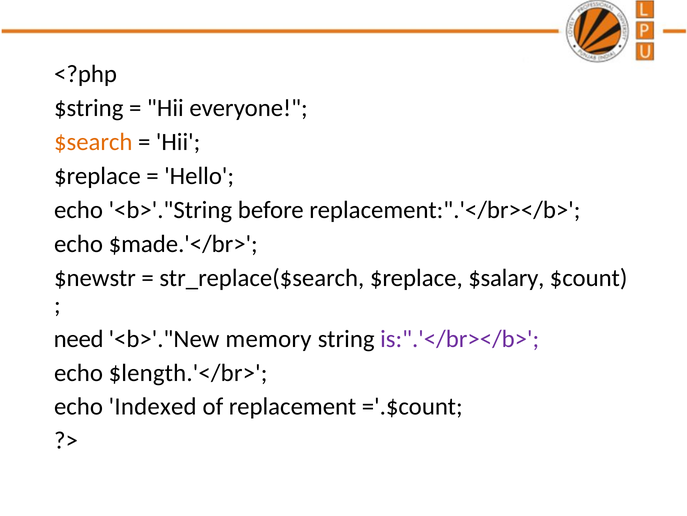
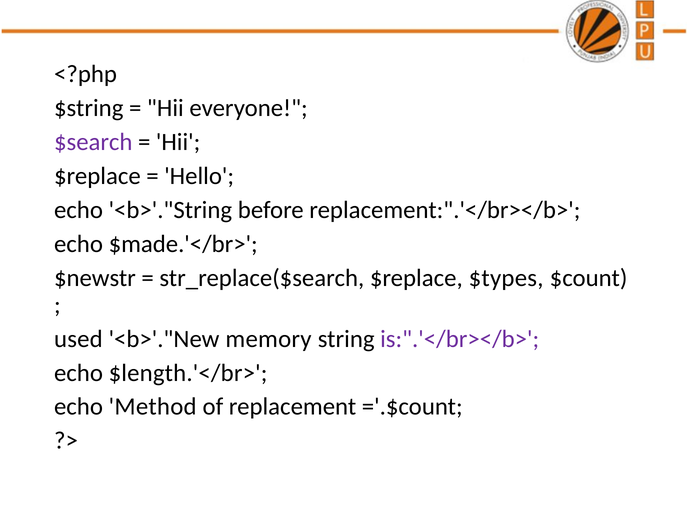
$search colour: orange -> purple
$salary: $salary -> $types
need: need -> used
Indexed: Indexed -> Method
